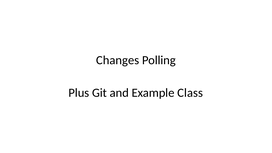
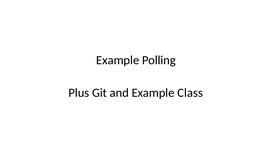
Changes at (118, 60): Changes -> Example
